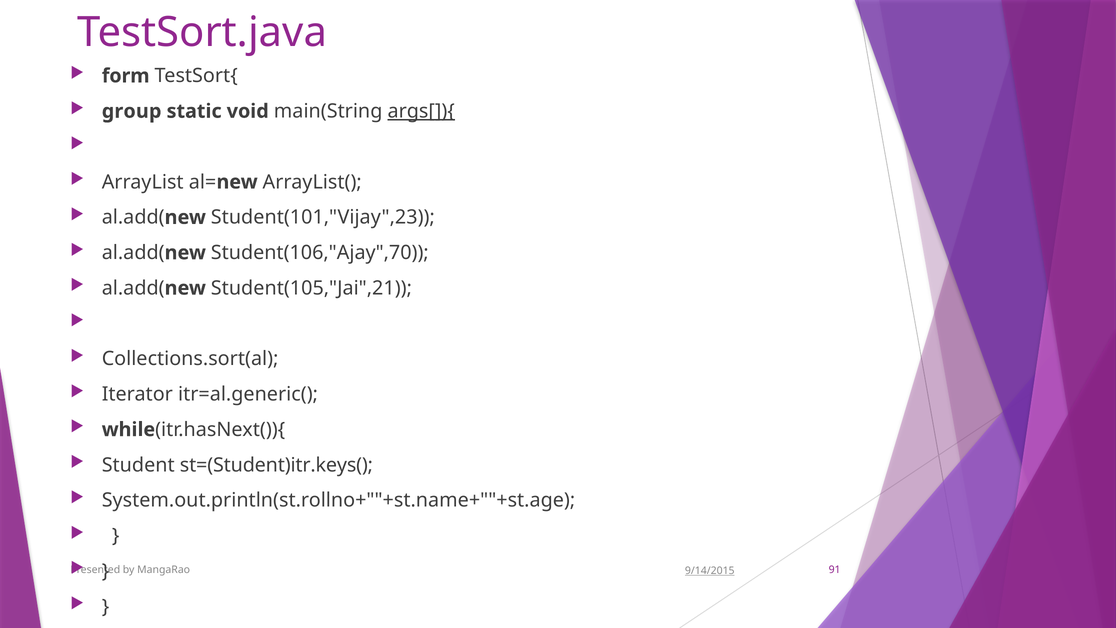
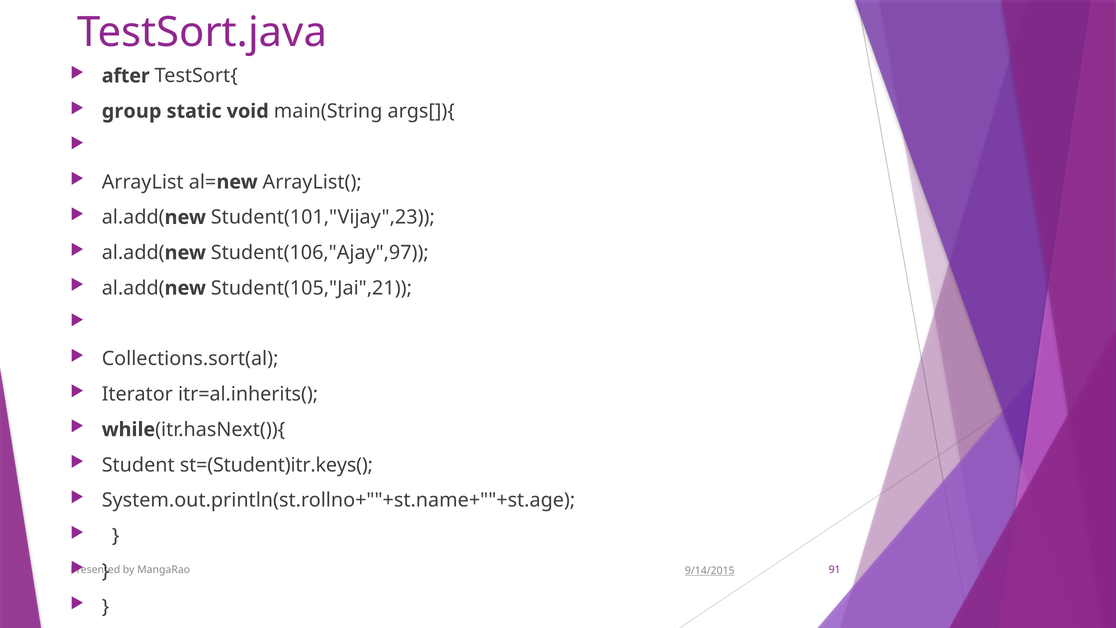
form: form -> after
args[]){ underline: present -> none
Student(106,"Ajay",70: Student(106,"Ajay",70 -> Student(106,"Ajay",97
itr=al.generic(: itr=al.generic( -> itr=al.inherits(
